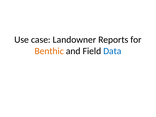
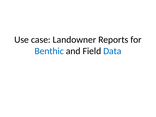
Benthic colour: orange -> blue
